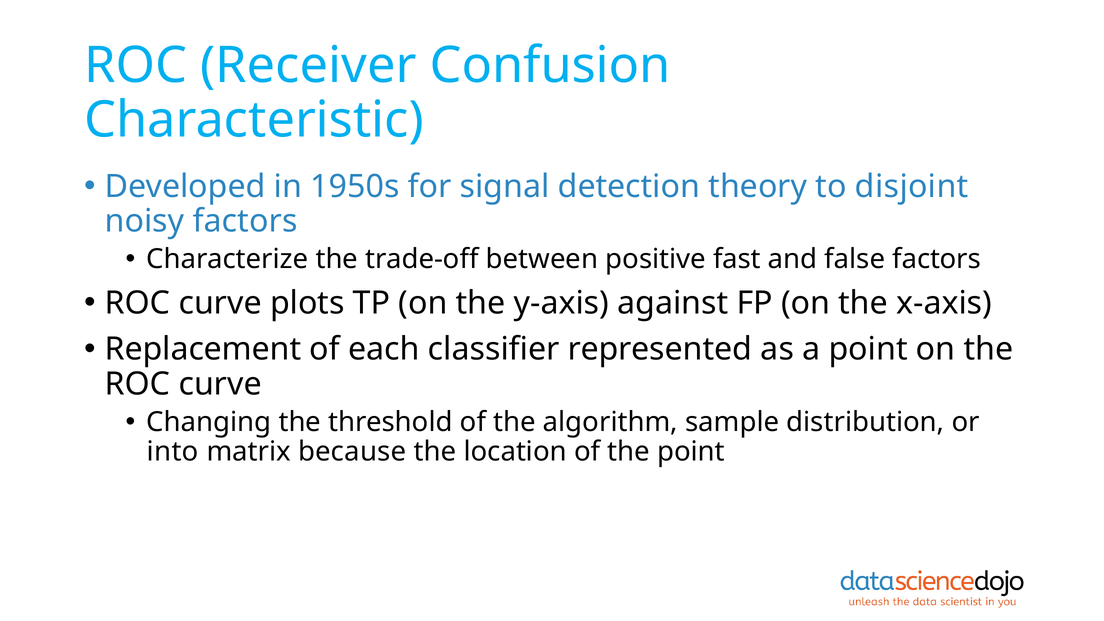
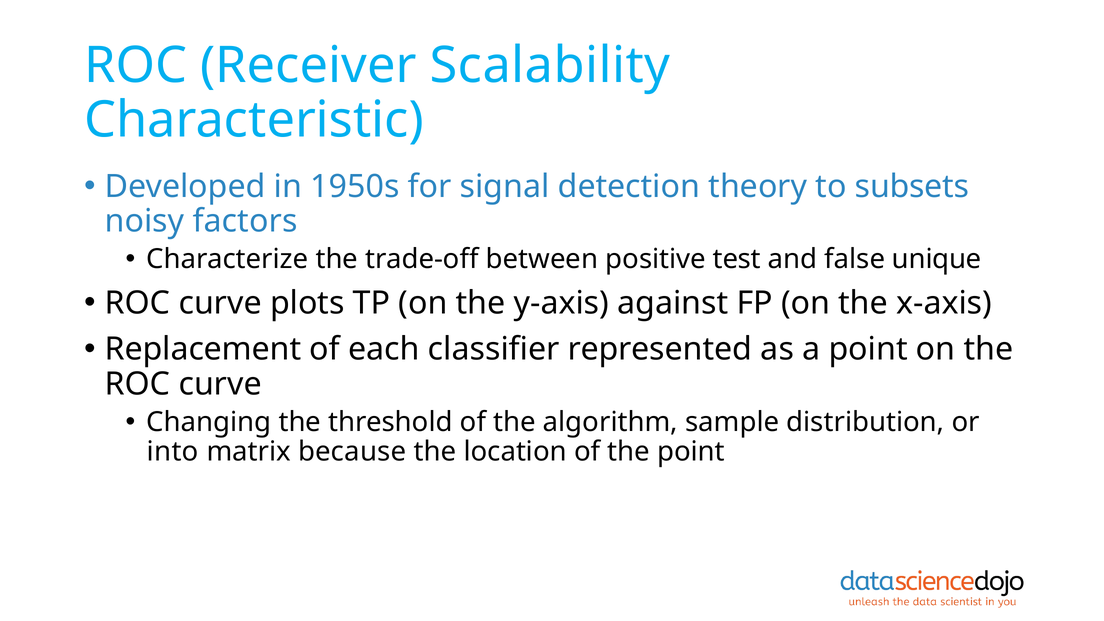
Confusion: Confusion -> Scalability
disjoint: disjoint -> subsets
fast: fast -> test
false factors: factors -> unique
